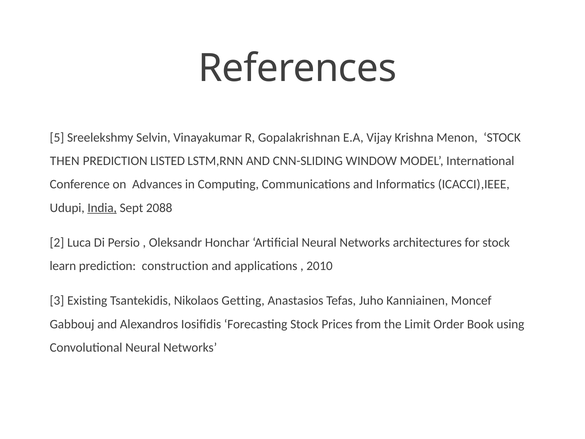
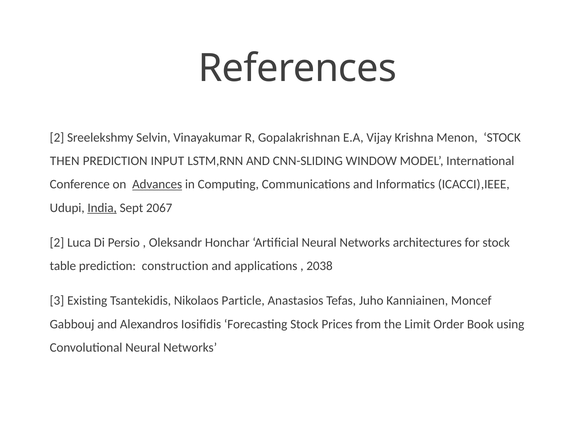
5 at (57, 137): 5 -> 2
LISTED: LISTED -> INPUT
Advances underline: none -> present
2088: 2088 -> 2067
learn: learn -> table
2010: 2010 -> 2038
Getting: Getting -> Particle
